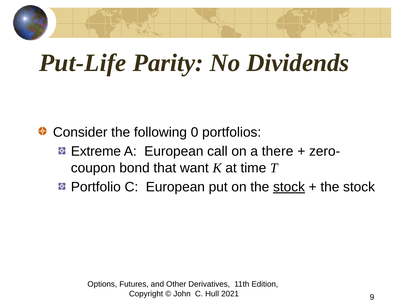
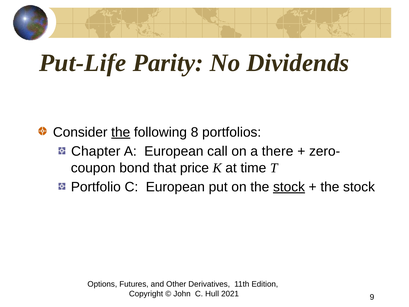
the at (121, 132) underline: none -> present
0: 0 -> 8
Extreme: Extreme -> Chapter
want: want -> price
